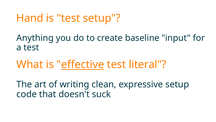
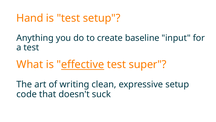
literal: literal -> super
